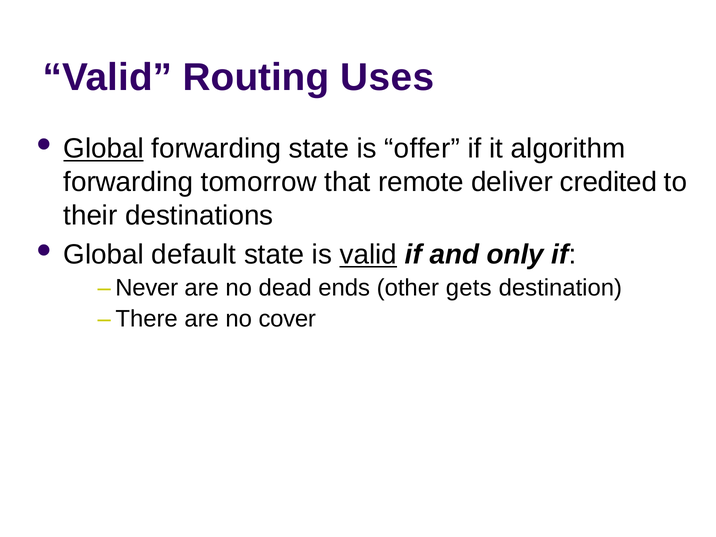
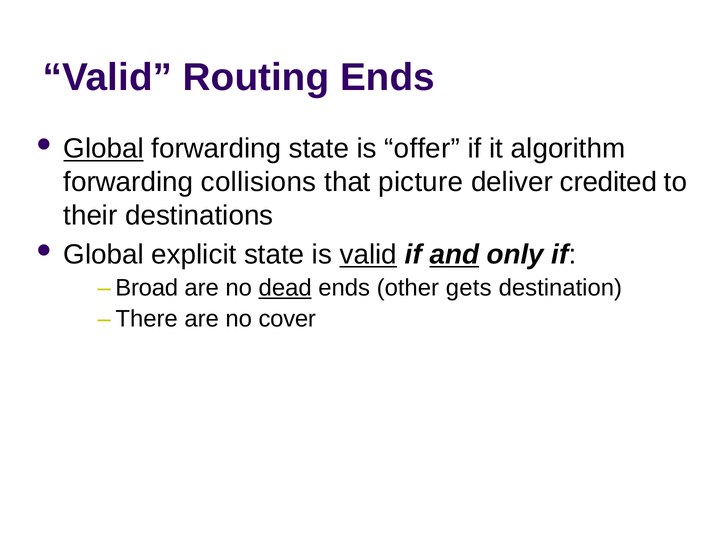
Routing Uses: Uses -> Ends
tomorrow: tomorrow -> collisions
remote: remote -> picture
default: default -> explicit
and underline: none -> present
Never: Never -> Broad
dead underline: none -> present
